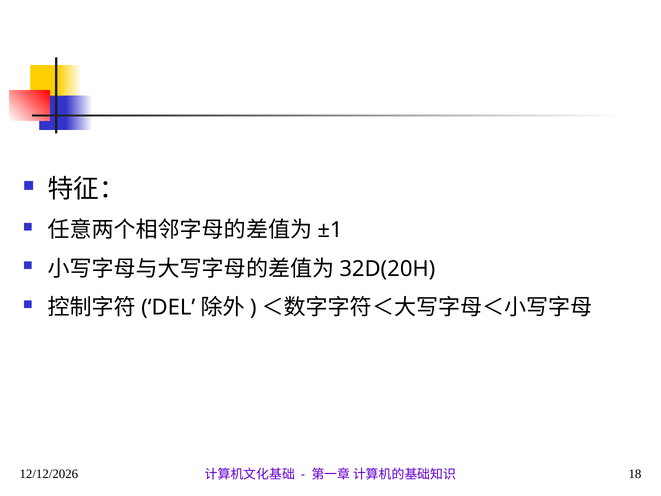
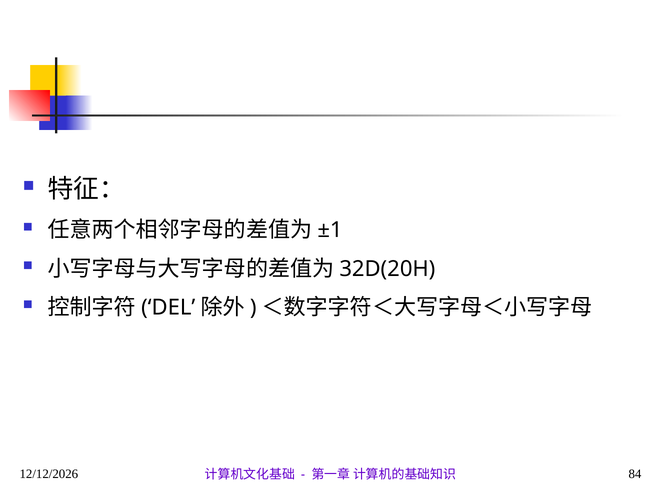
18: 18 -> 84
